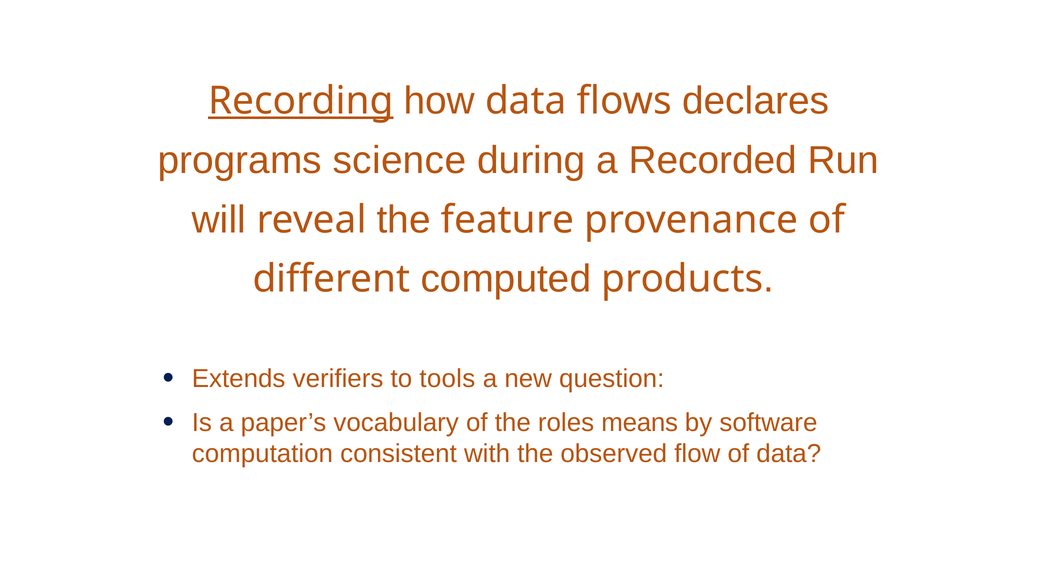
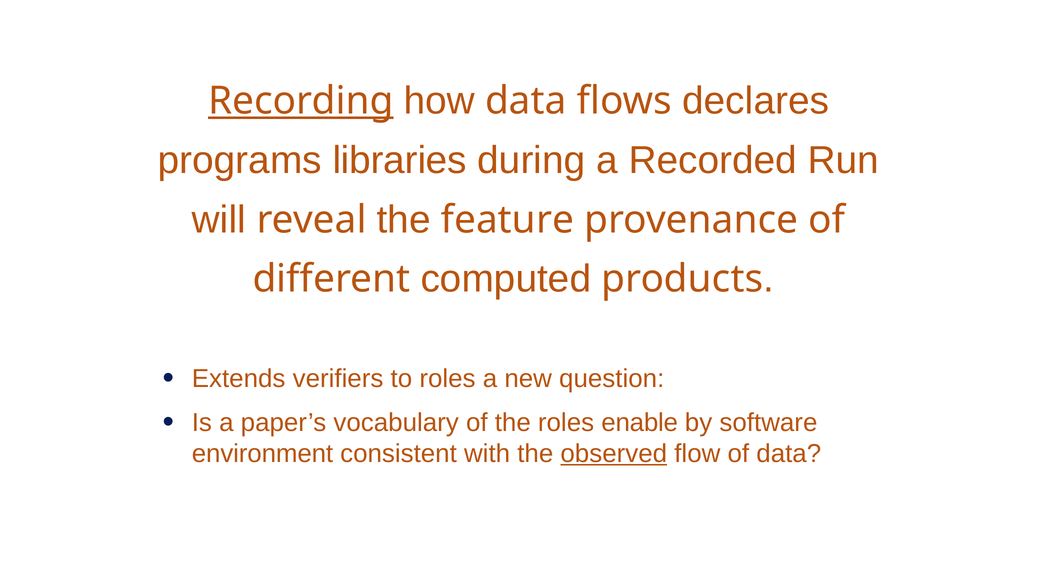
science: science -> libraries
to tools: tools -> roles
means: means -> enable
computation: computation -> environment
observed underline: none -> present
